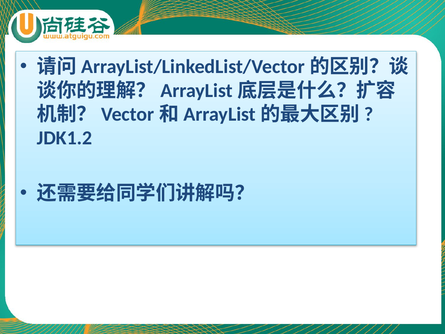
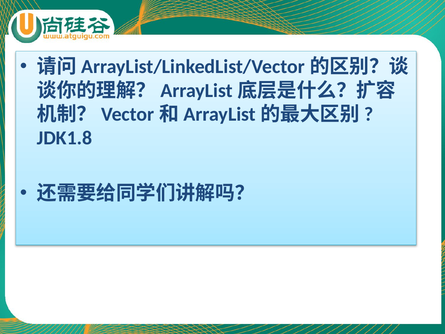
JDK1.2: JDK1.2 -> JDK1.8
